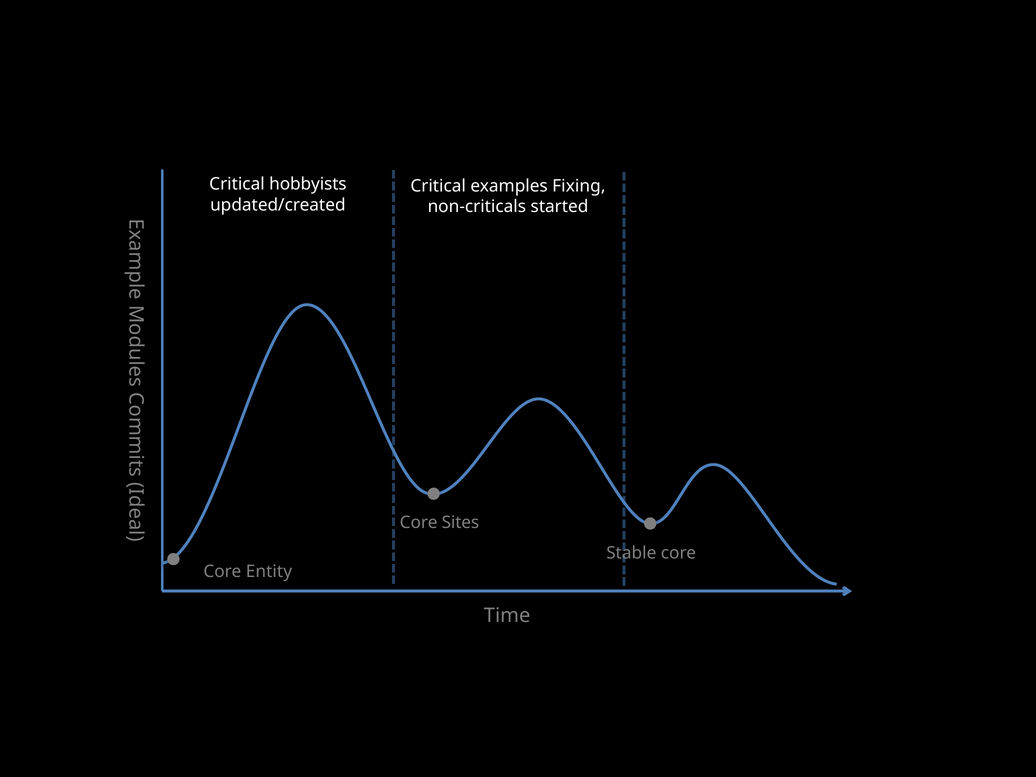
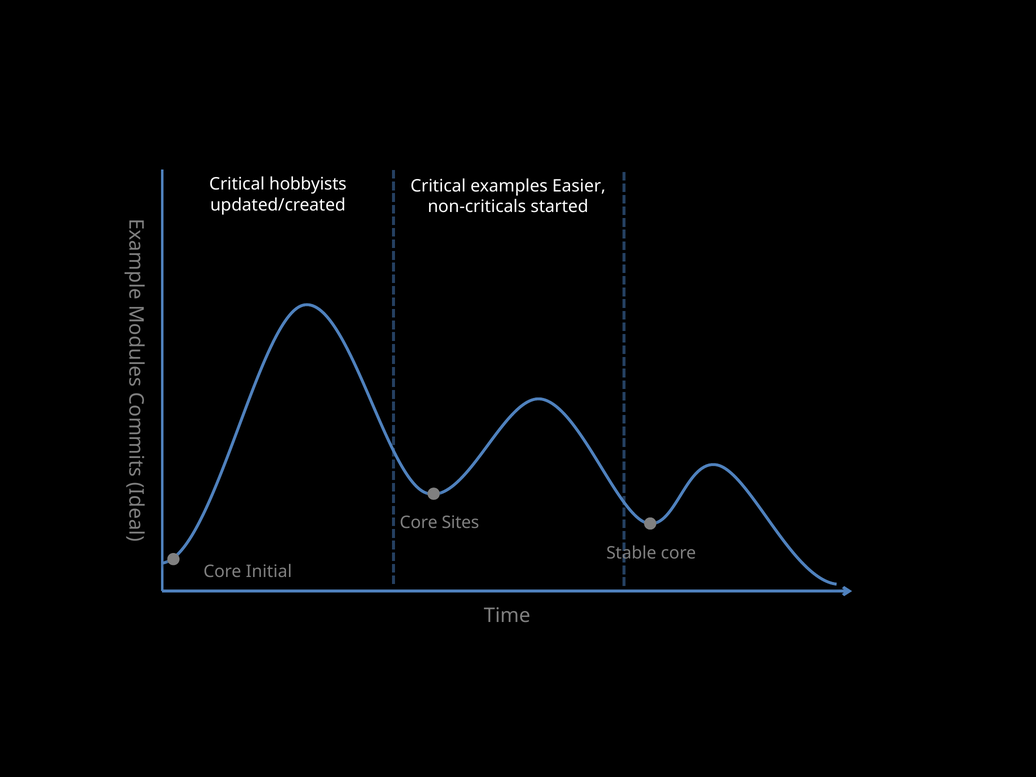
Fixing: Fixing -> Easier
Entity: Entity -> Initial
